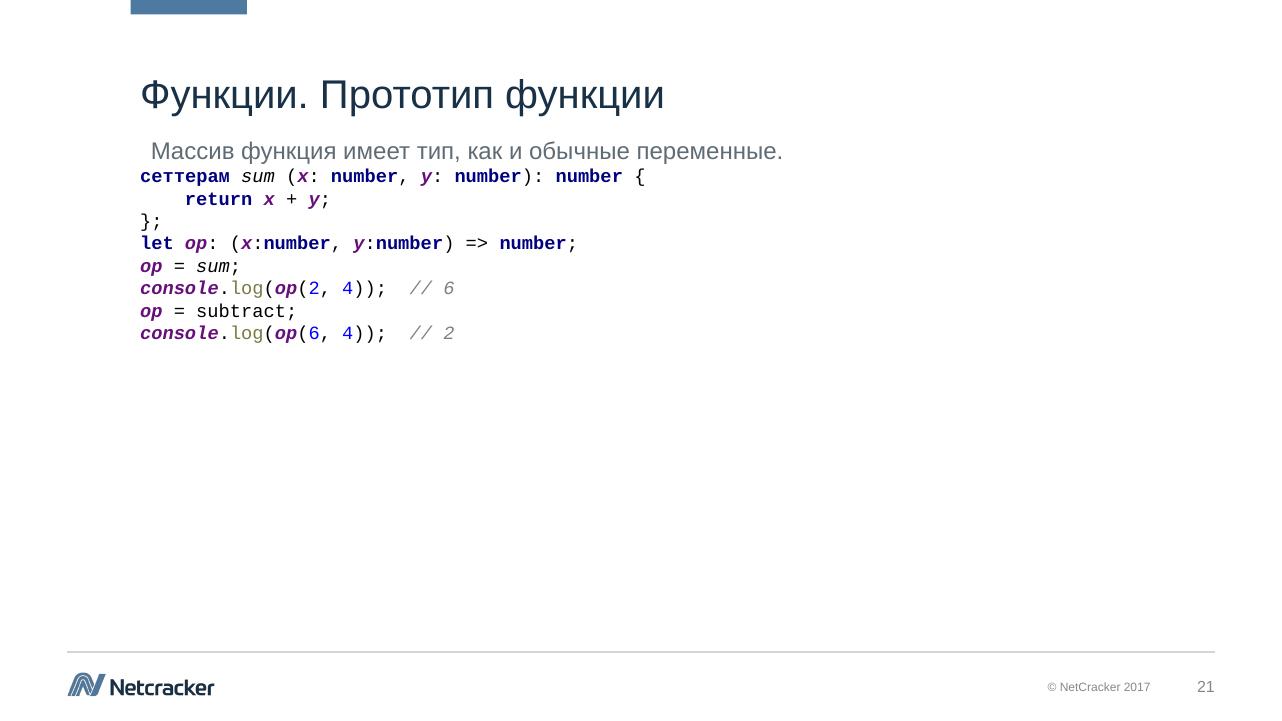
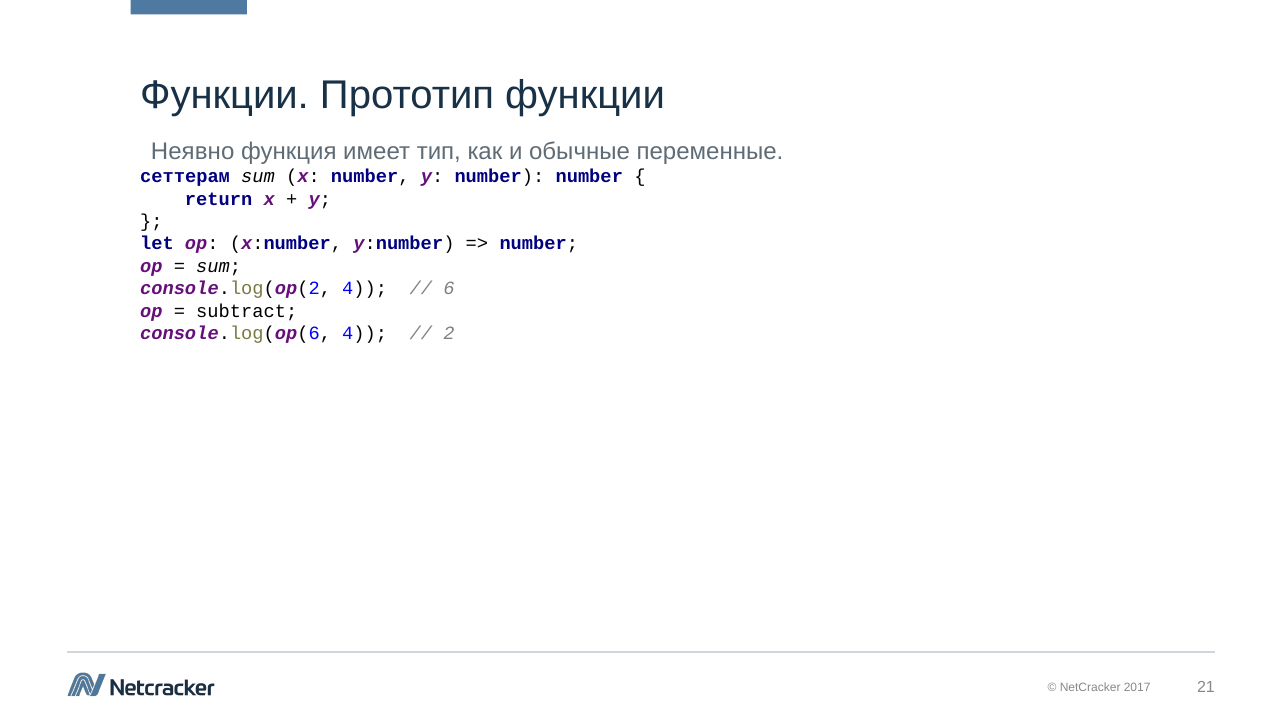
Массив: Массив -> Неявно
